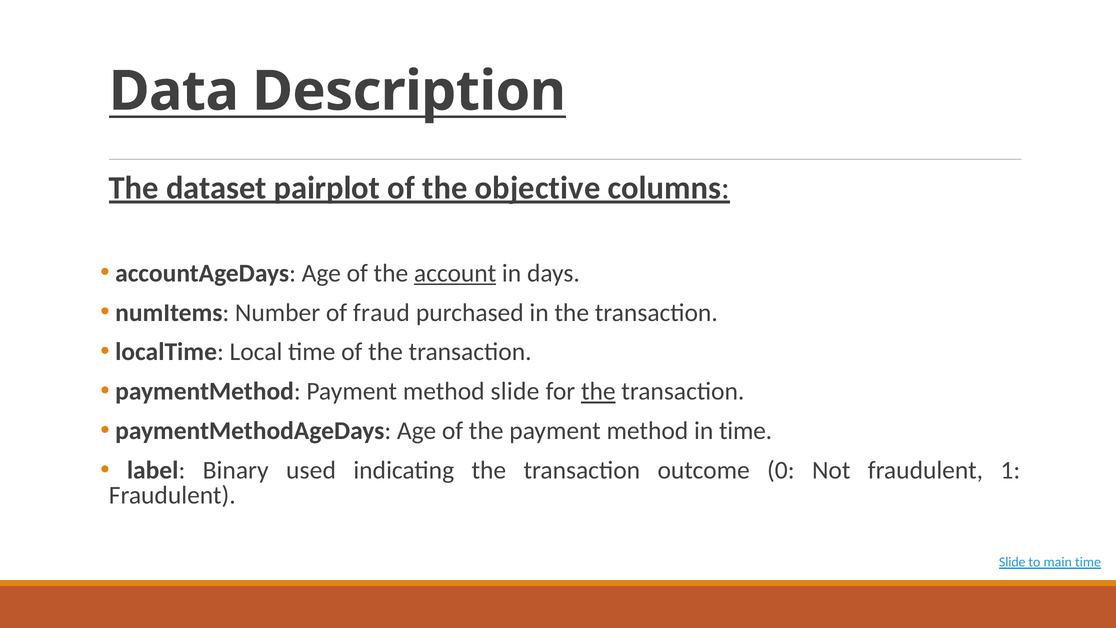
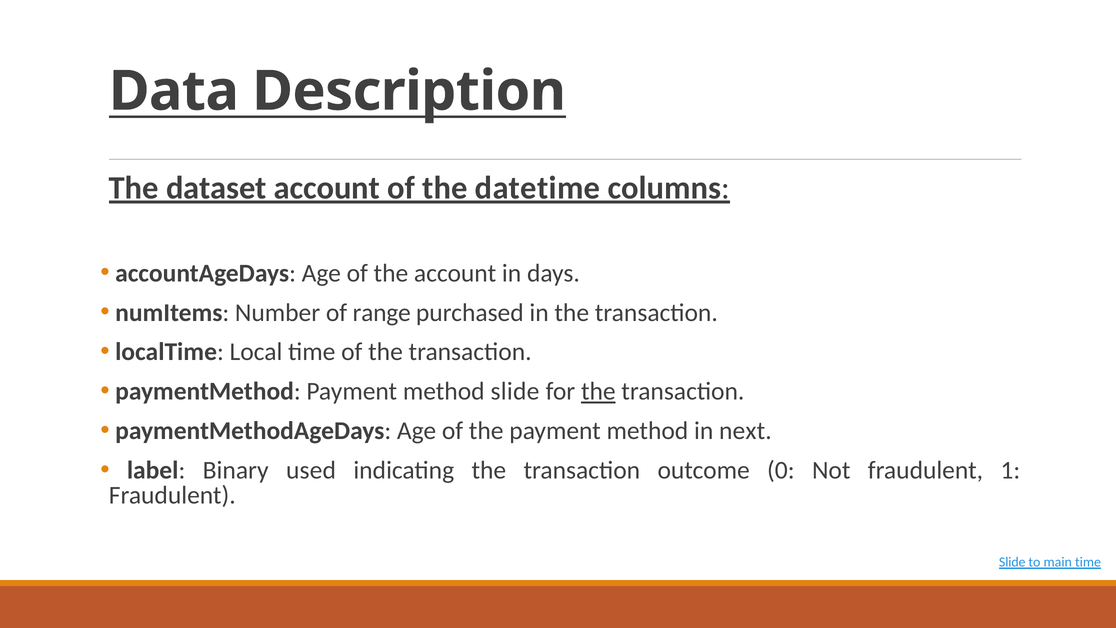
dataset pairplot: pairplot -> account
objective: objective -> datetime
account at (455, 273) underline: present -> none
fraud: fraud -> range
in time: time -> next
